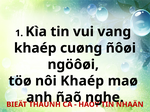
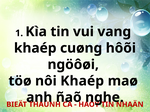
ñôøi: ñôøi -> hôõi
